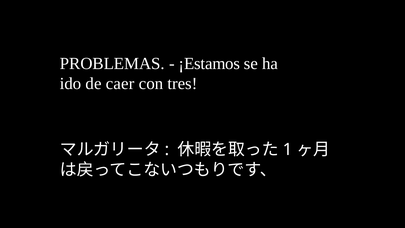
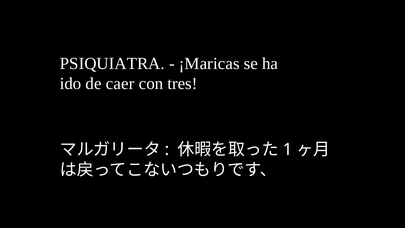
PROBLEMAS: PROBLEMAS -> PSIQUIATRA
¡Estamos: ¡Estamos -> ¡Maricas
